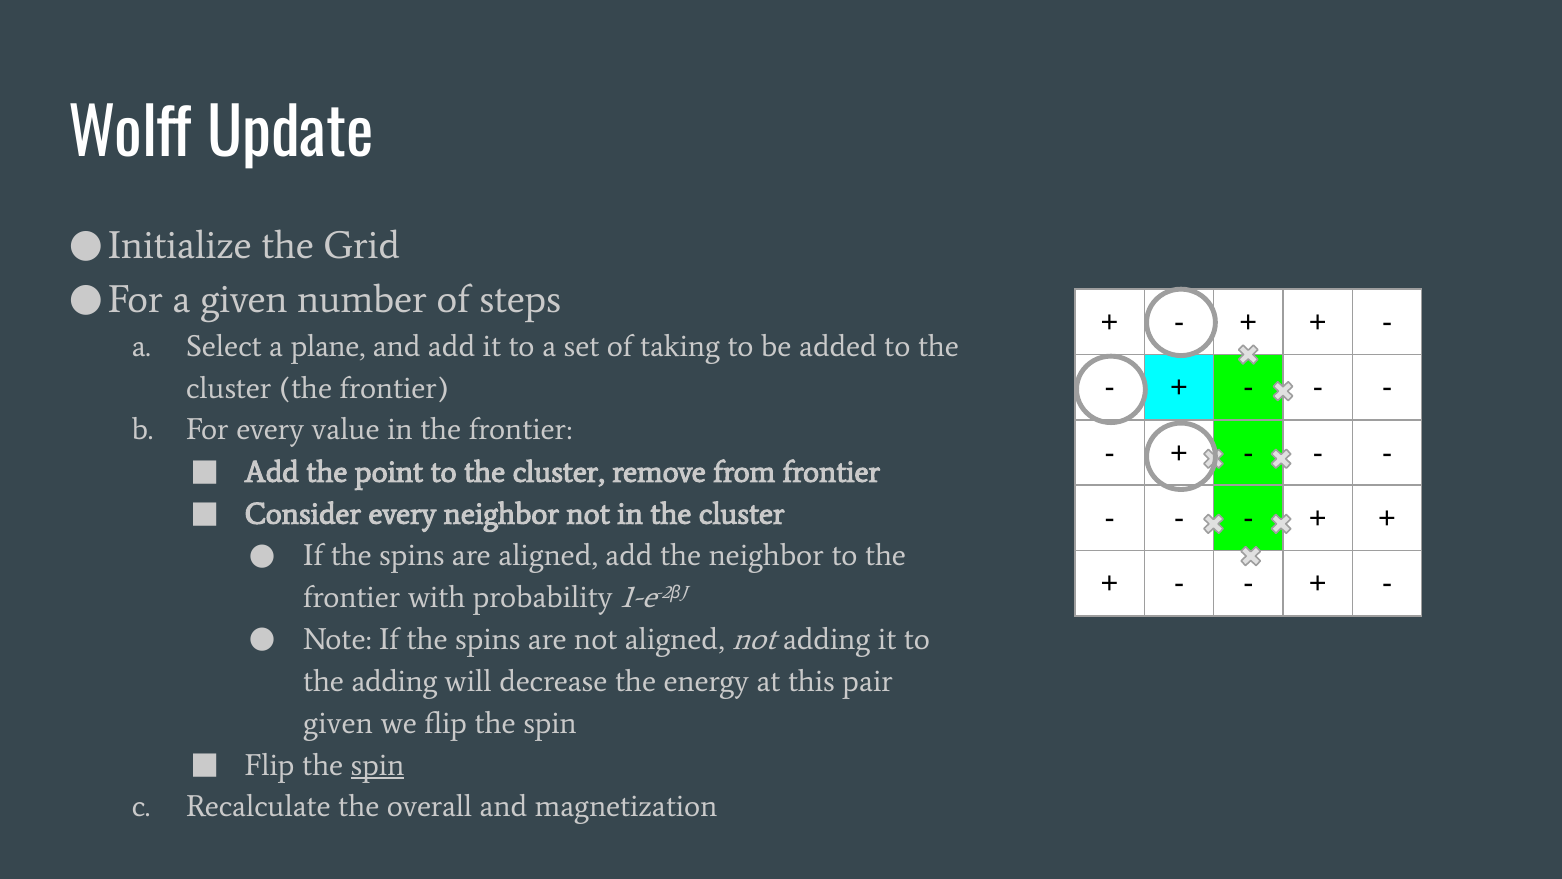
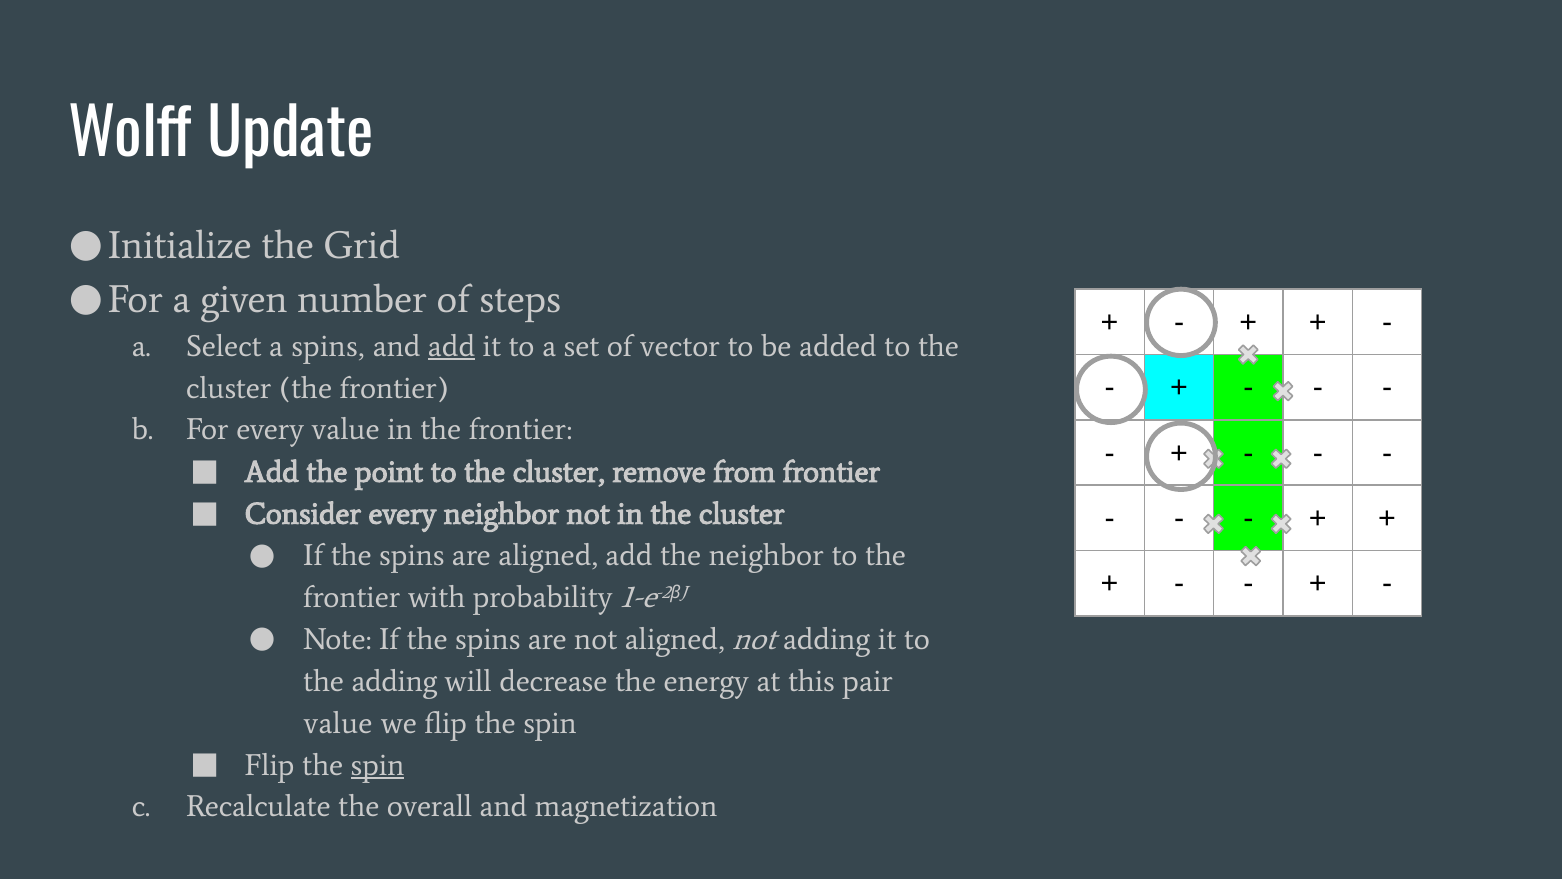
a plane: plane -> spins
add at (451, 346) underline: none -> present
taking: taking -> vector
given at (338, 723): given -> value
